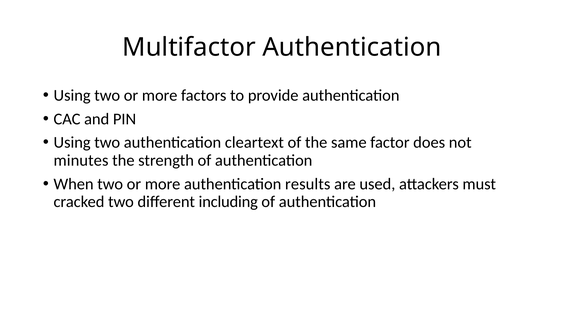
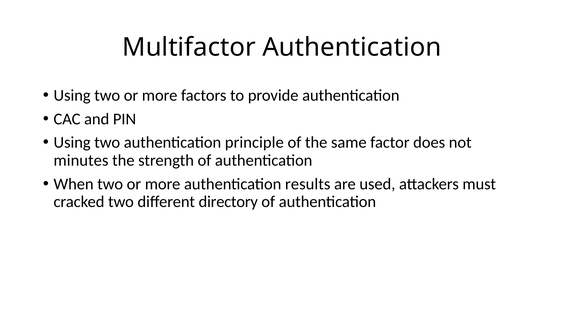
cleartext: cleartext -> principle
including: including -> directory
